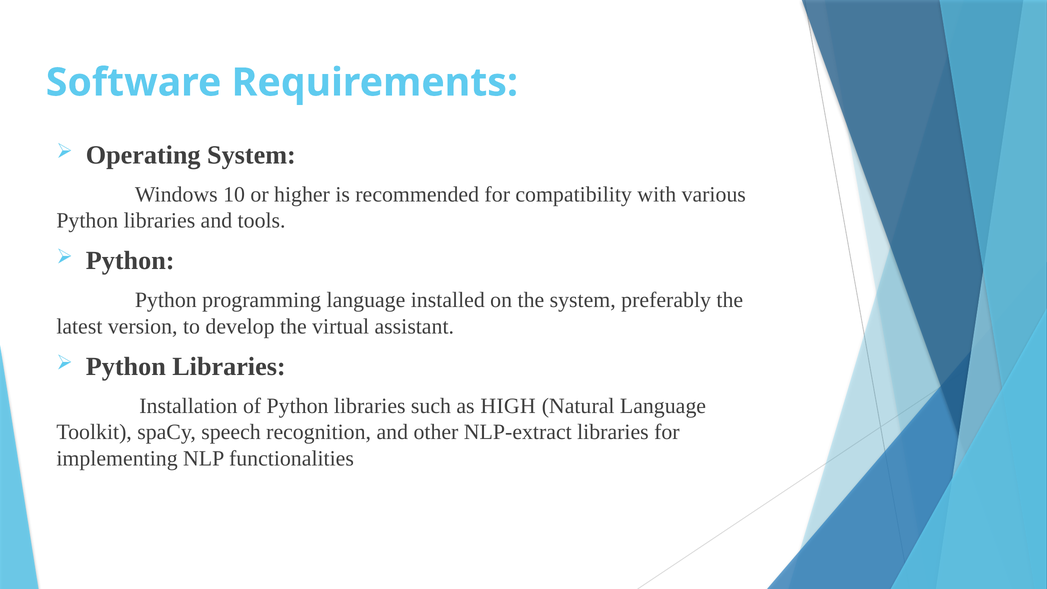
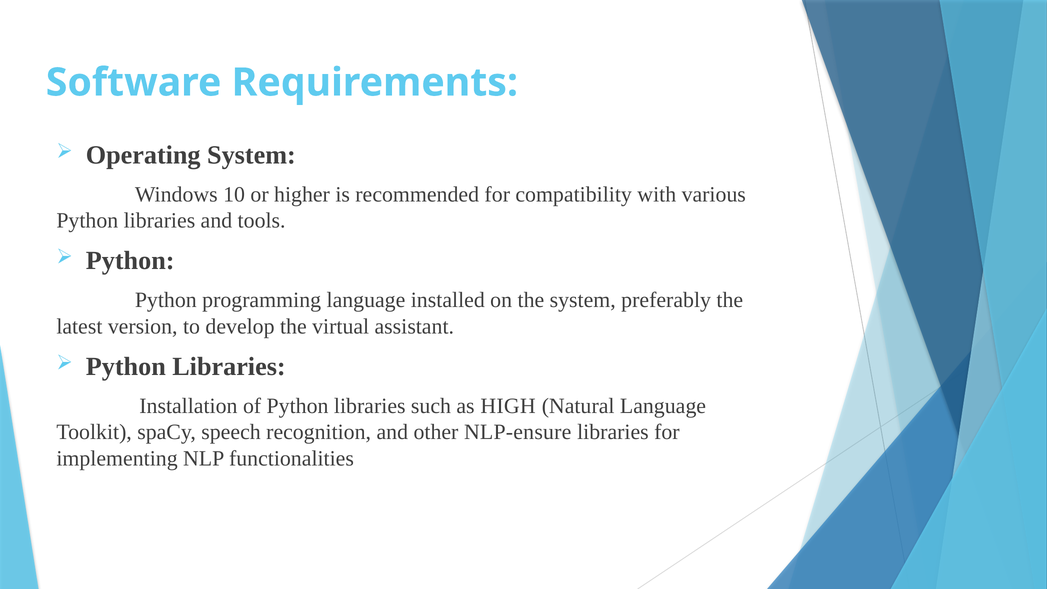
NLP-extract: NLP-extract -> NLP-ensure
